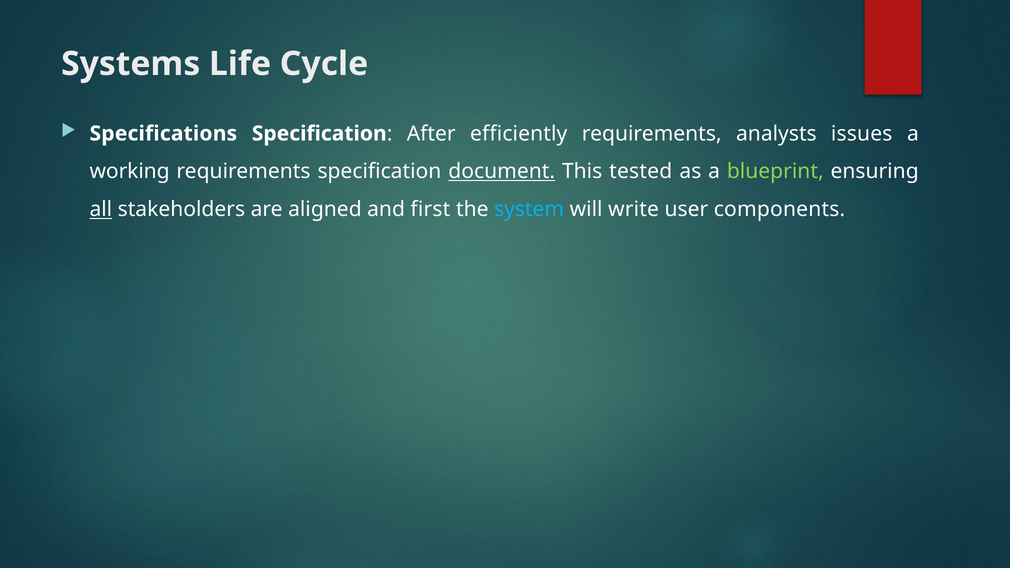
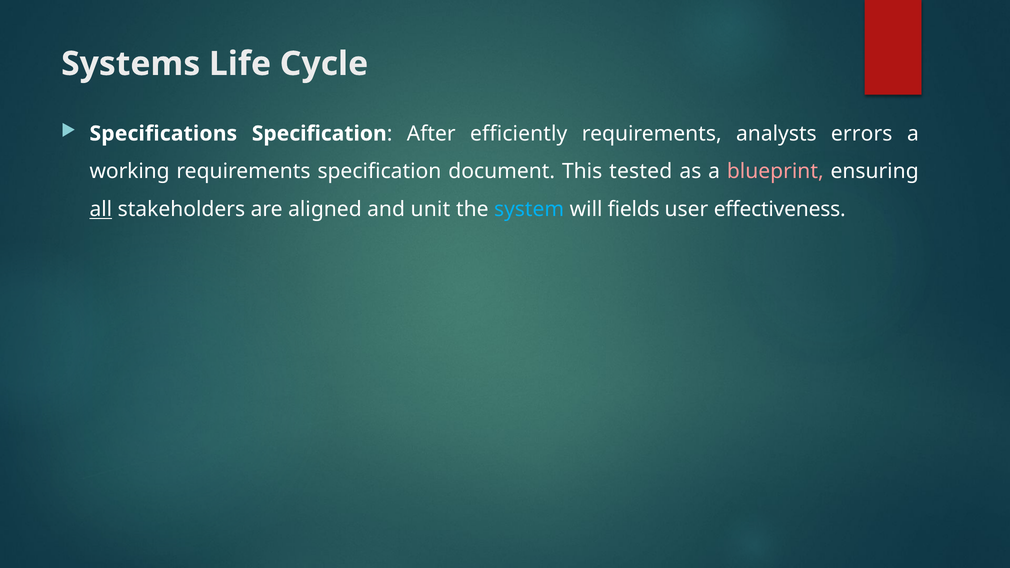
issues: issues -> errors
document underline: present -> none
blueprint colour: light green -> pink
first: first -> unit
write: write -> fields
components: components -> effectiveness
